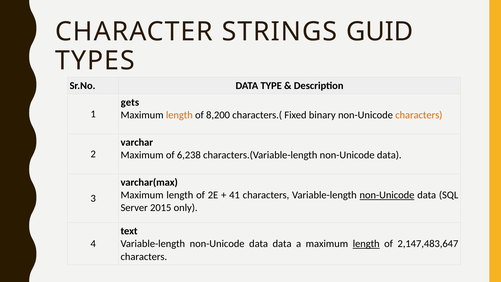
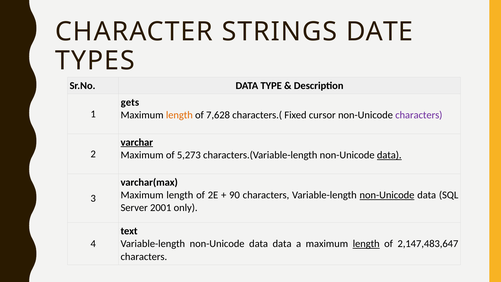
GUID: GUID -> DATE
8,200: 8,200 -> 7,628
binary: binary -> cursor
characters at (419, 115) colour: orange -> purple
varchar underline: none -> present
6,238: 6,238 -> 5,273
data at (389, 155) underline: none -> present
41: 41 -> 90
2015: 2015 -> 2001
